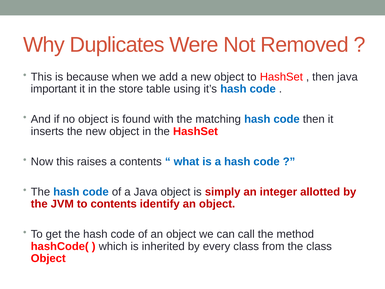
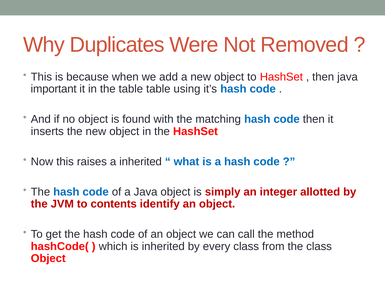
the store: store -> table
a contents: contents -> inherited
